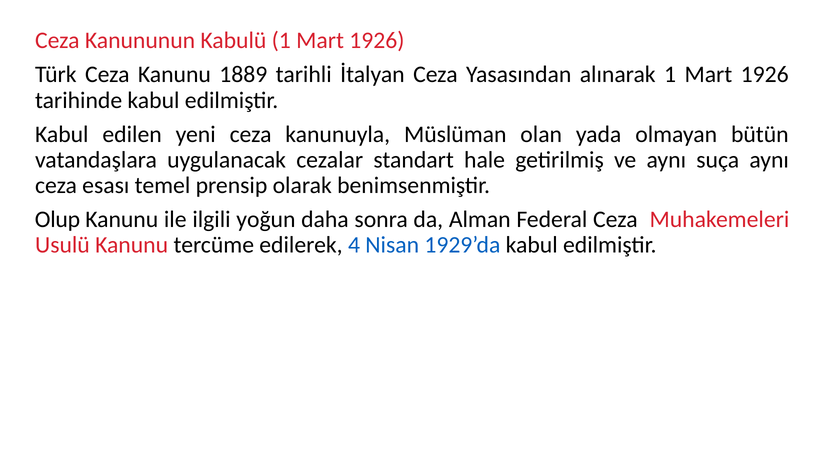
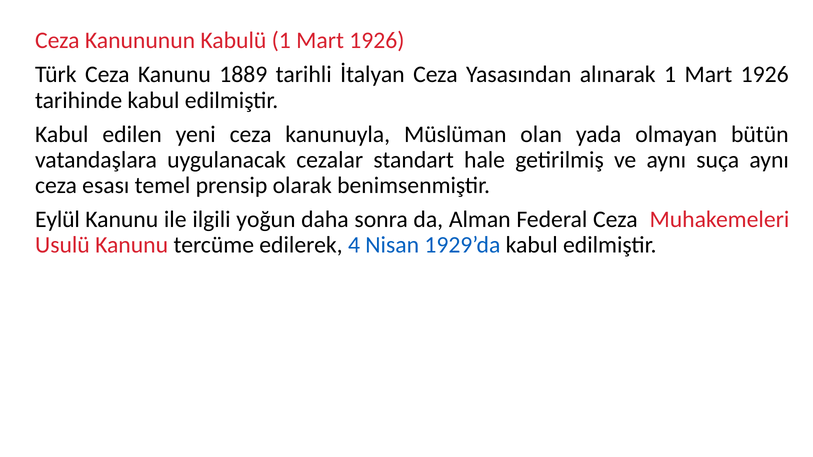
Olup: Olup -> Eylül
